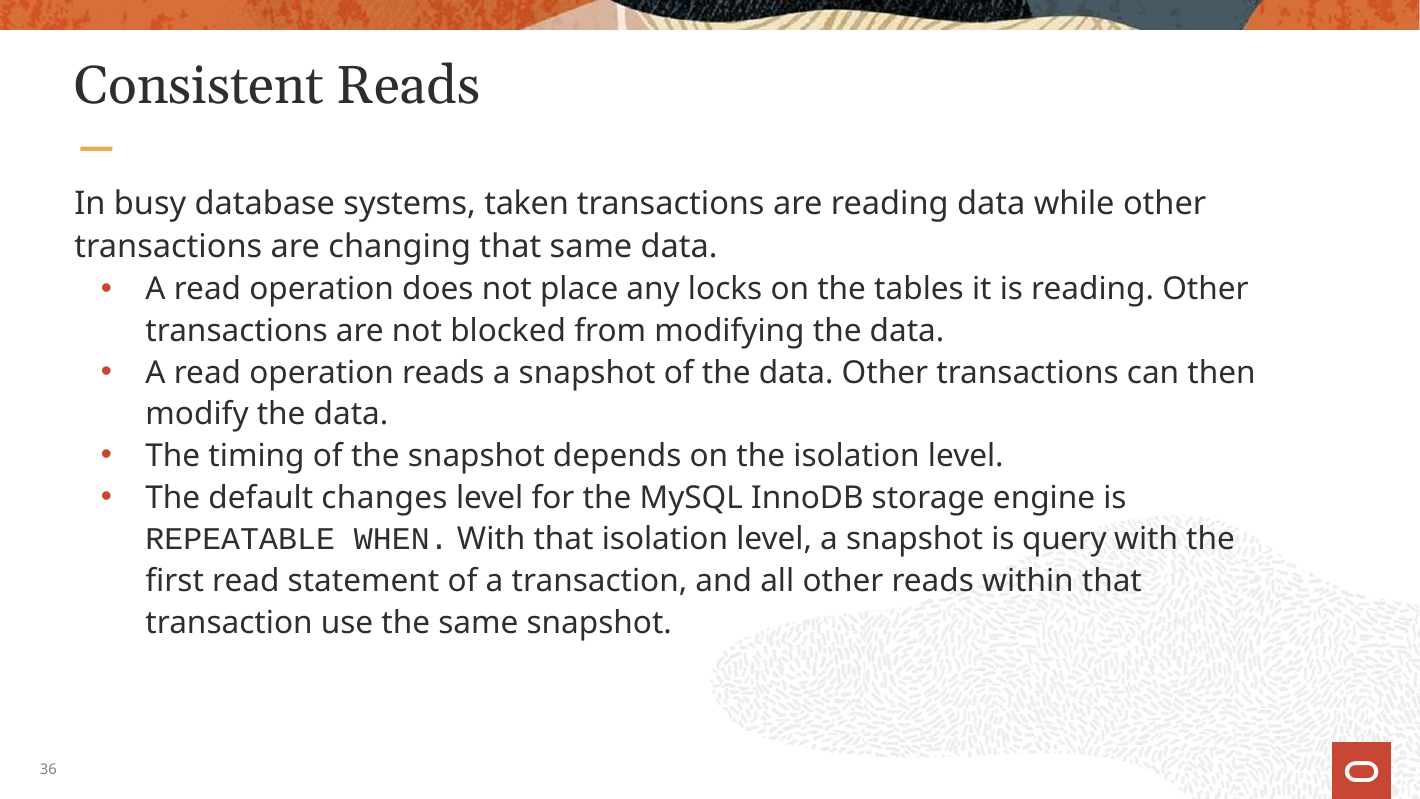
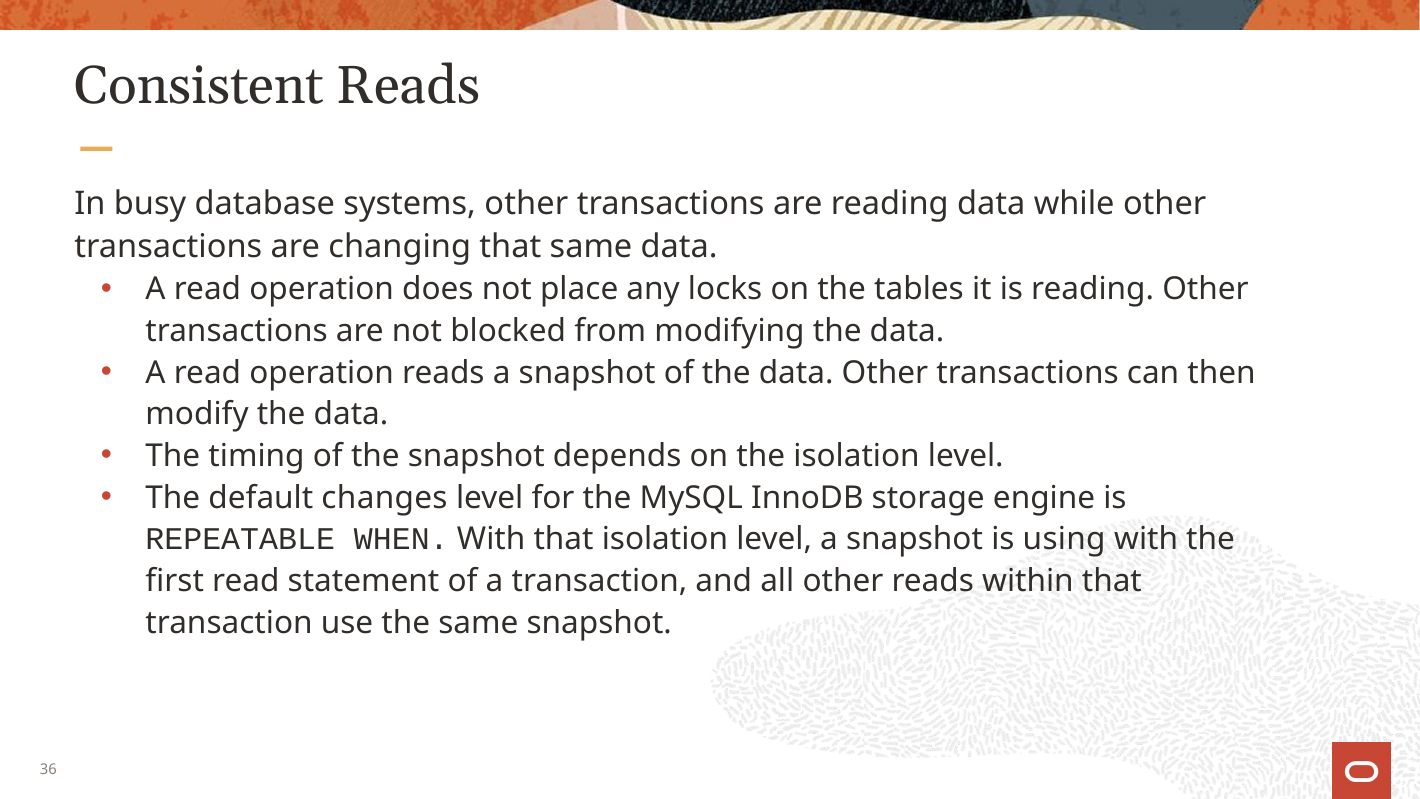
systems taken: taken -> other
query: query -> using
